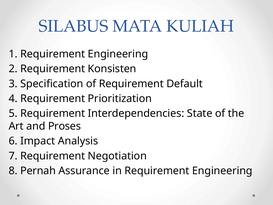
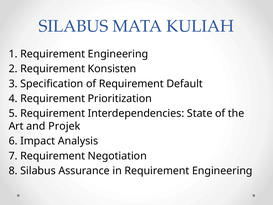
Proses: Proses -> Projek
8 Pernah: Pernah -> Silabus
